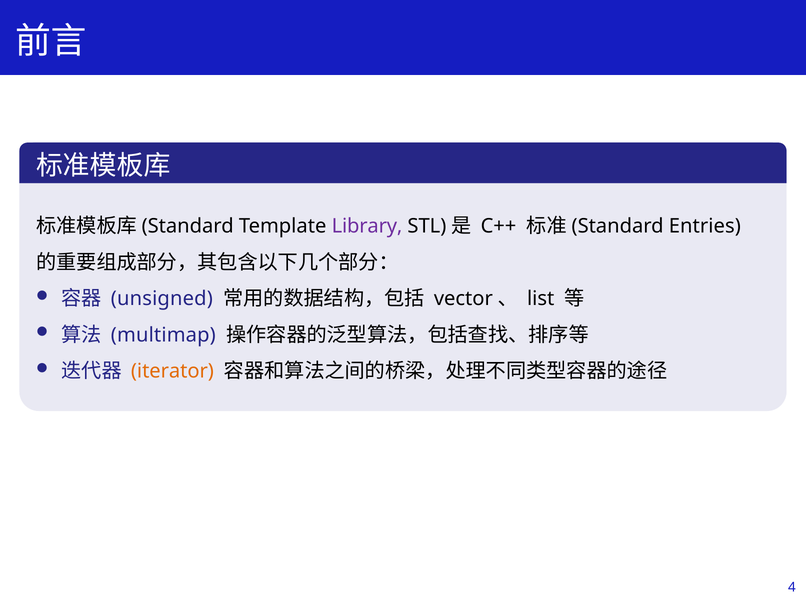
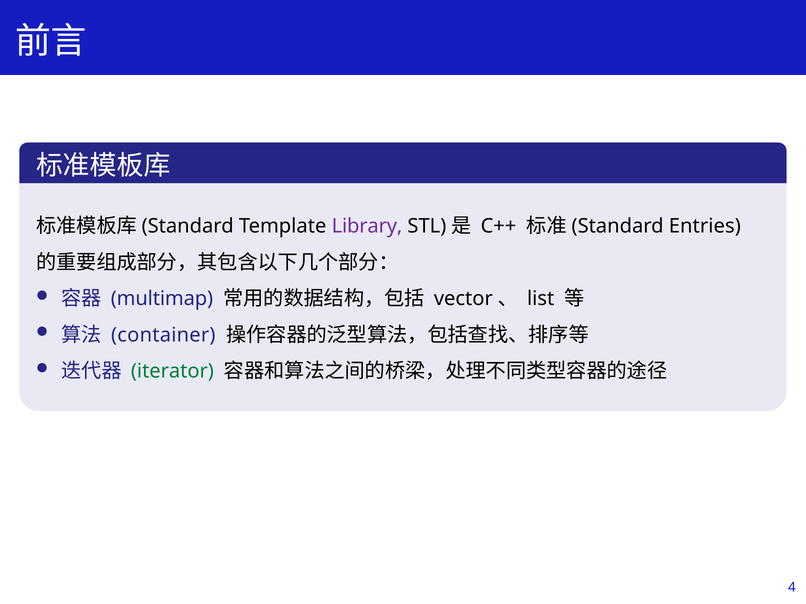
unsigned: unsigned -> multimap
multimap: multimap -> container
iterator colour: orange -> green
